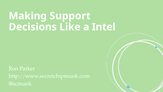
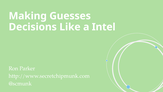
Support: Support -> Guesses
